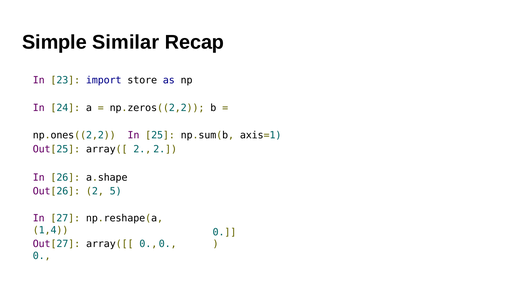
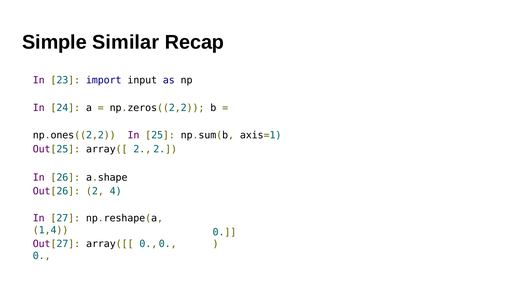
store: store -> input
5: 5 -> 4
